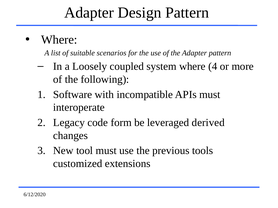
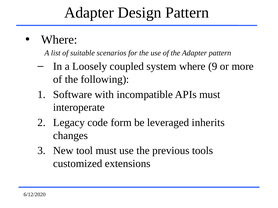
4: 4 -> 9
derived: derived -> inherits
